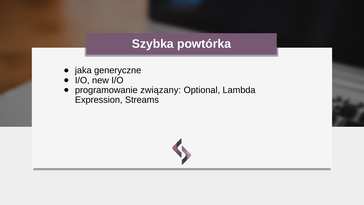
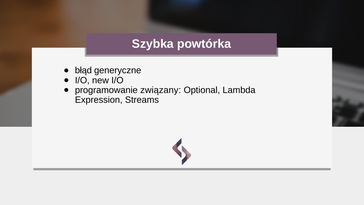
jaka: jaka -> błąd
